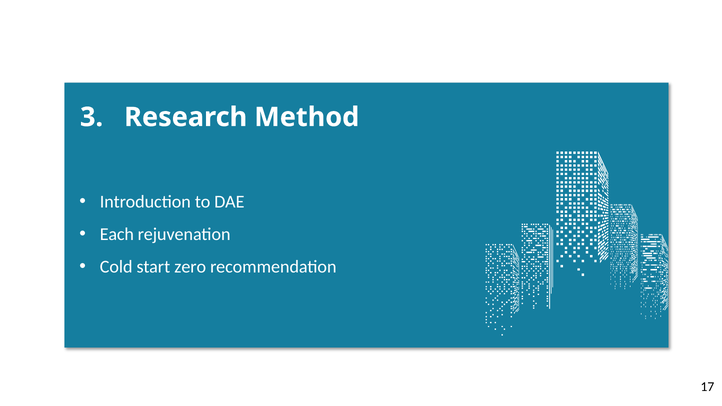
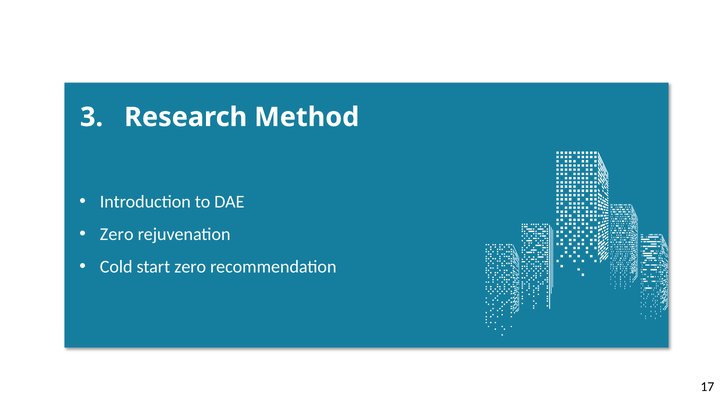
Each at (117, 234): Each -> Zero
